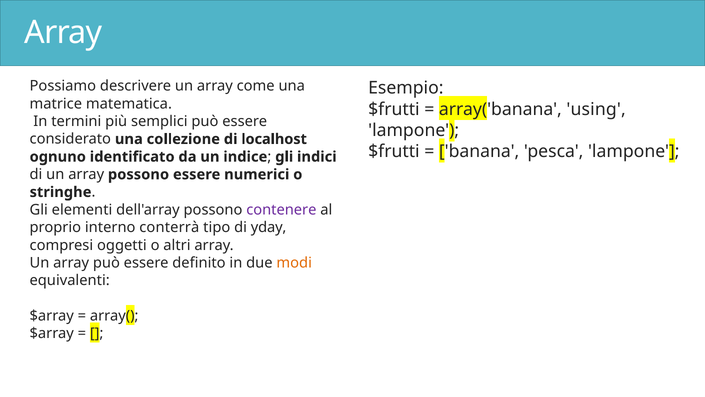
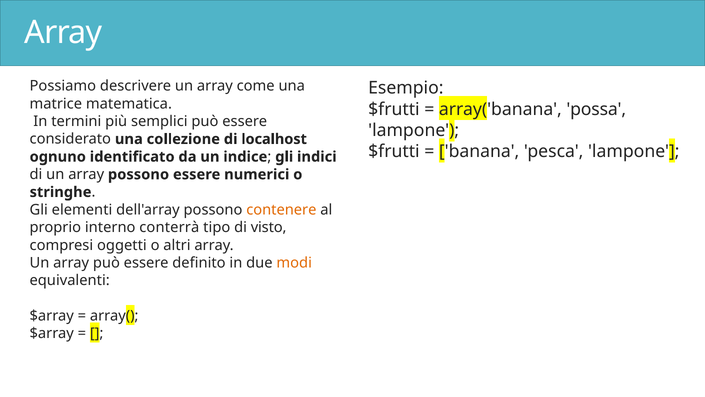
using: using -> possa
contenere colour: purple -> orange
yday: yday -> visto
